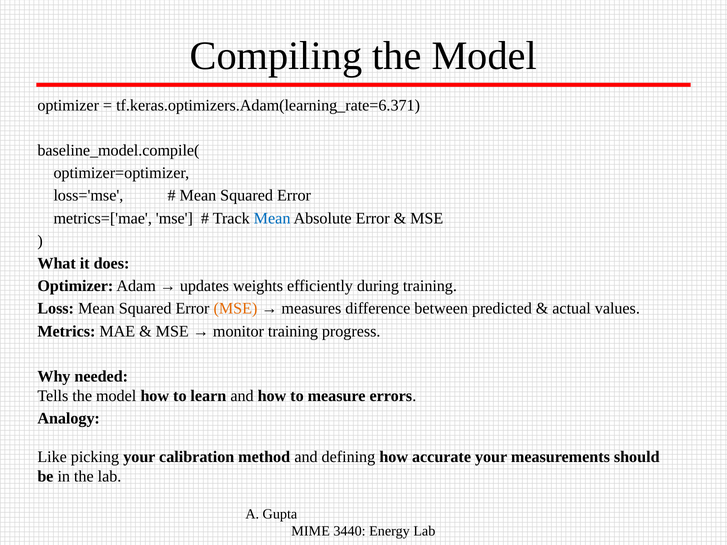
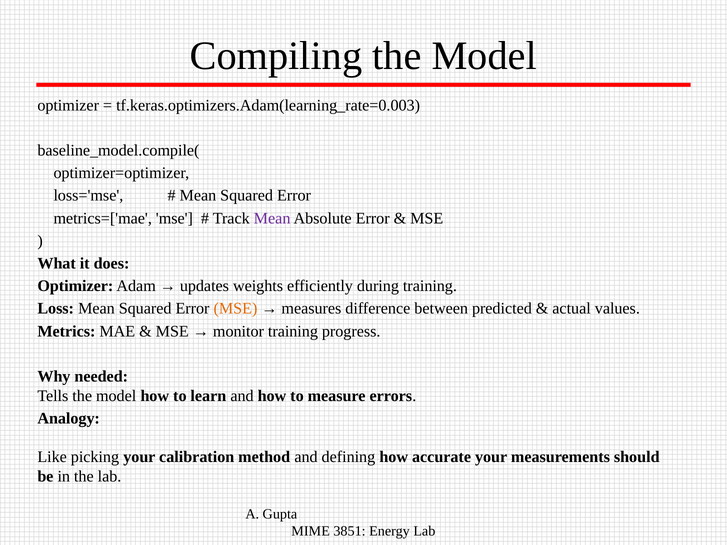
tf.keras.optimizers.Adam(learning_rate=6.371: tf.keras.optimizers.Adam(learning_rate=6.371 -> tf.keras.optimizers.Adam(learning_rate=0.003
Mean at (272, 218) colour: blue -> purple
3440: 3440 -> 3851
